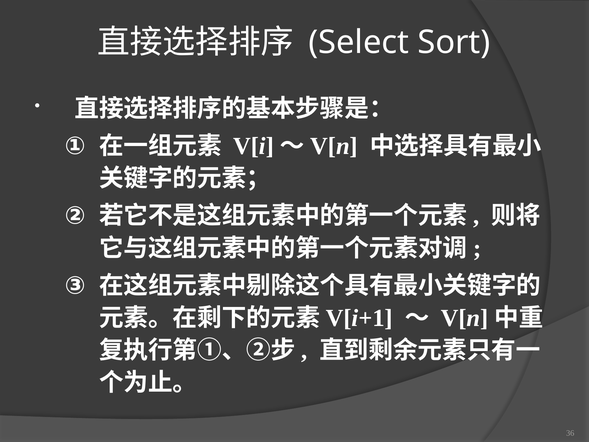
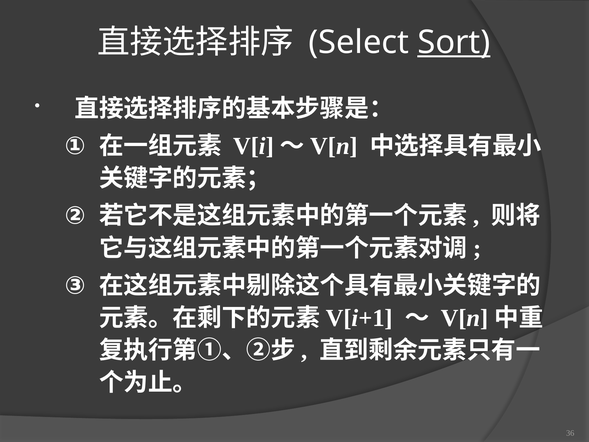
Sort underline: none -> present
